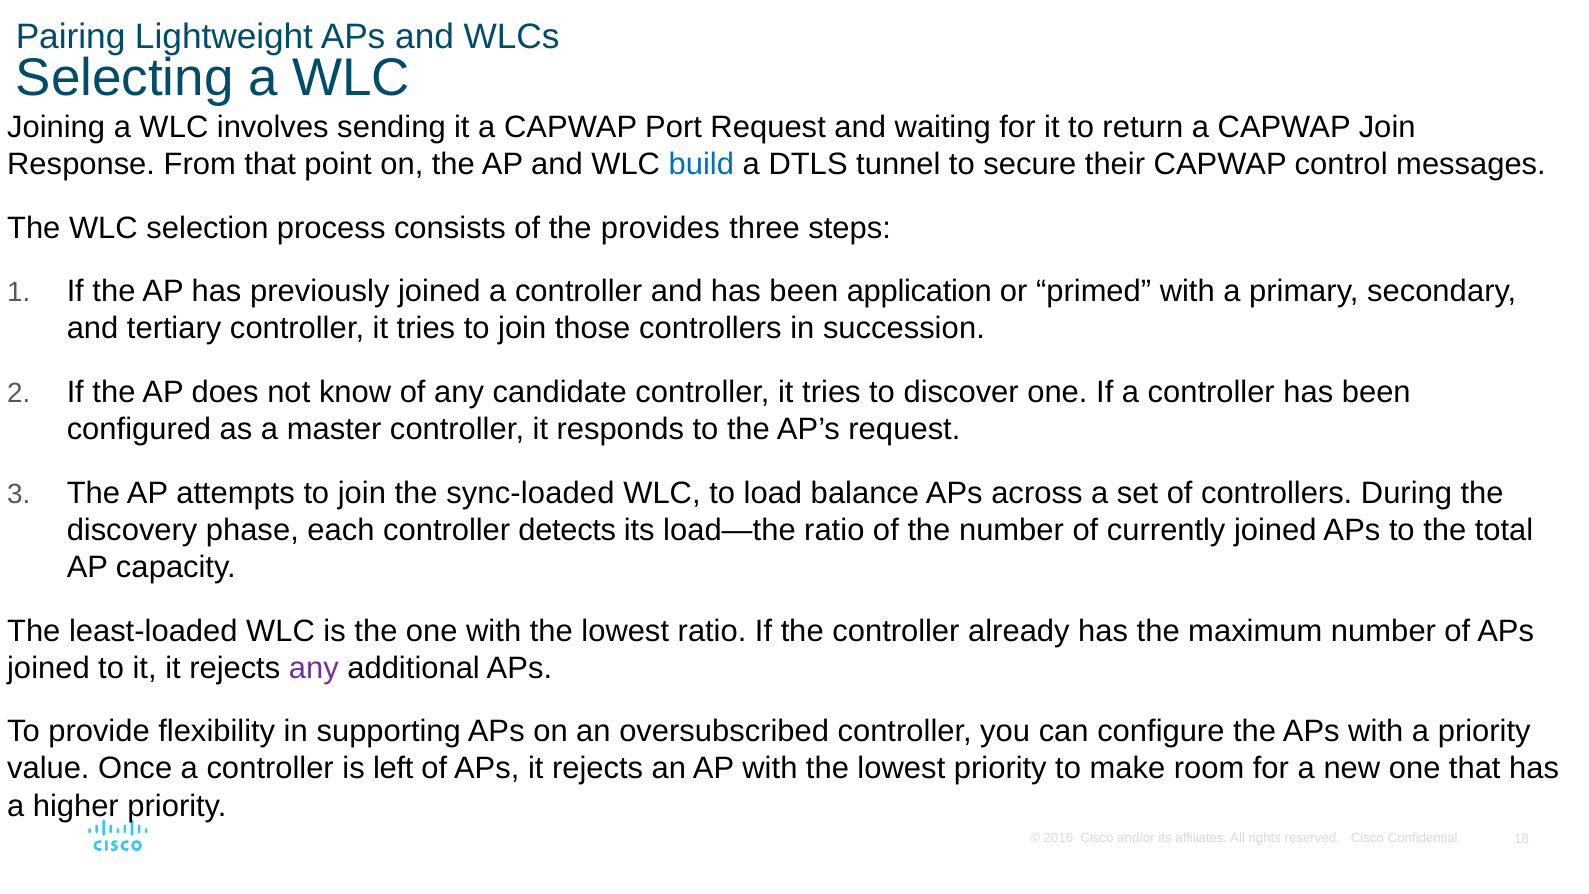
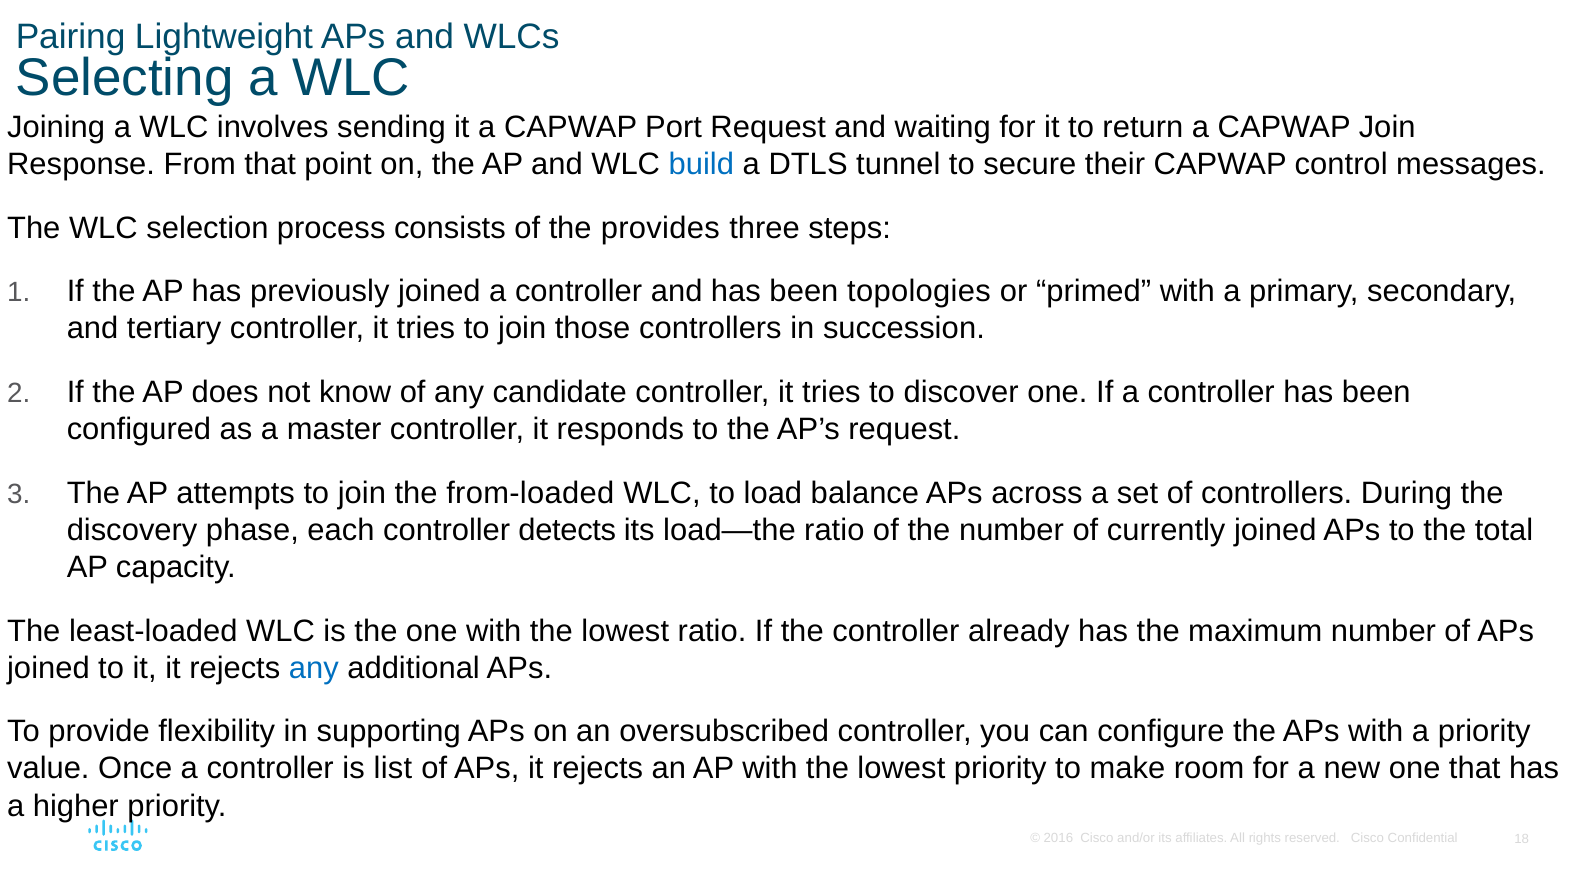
application: application -> topologies
sync-loaded: sync-loaded -> from-loaded
any at (314, 668) colour: purple -> blue
left: left -> list
